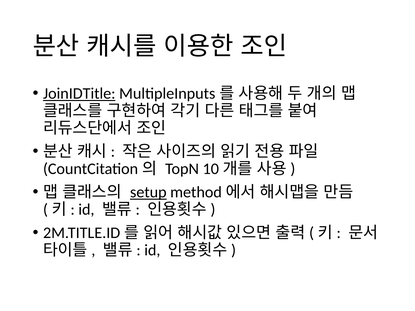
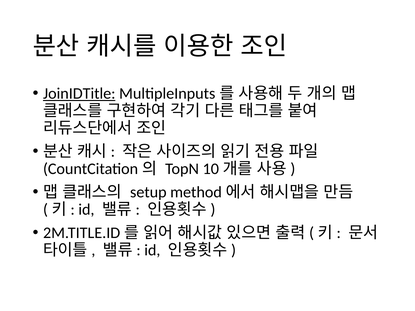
setup underline: present -> none
